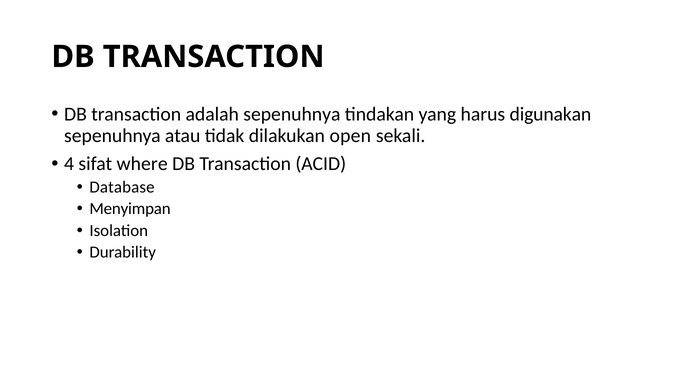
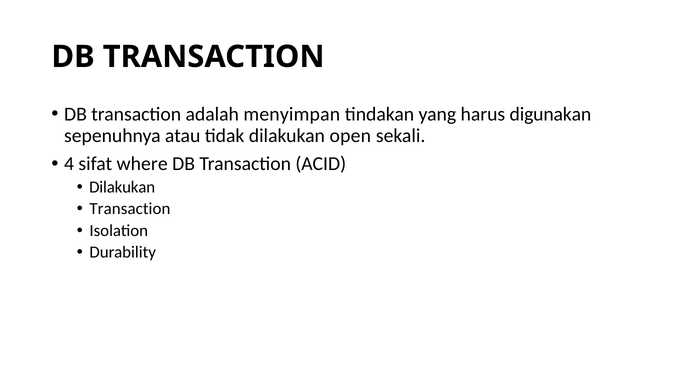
adalah sepenuhnya: sepenuhnya -> menyimpan
Database at (122, 187): Database -> Dilakukan
Menyimpan at (130, 209): Menyimpan -> Transaction
